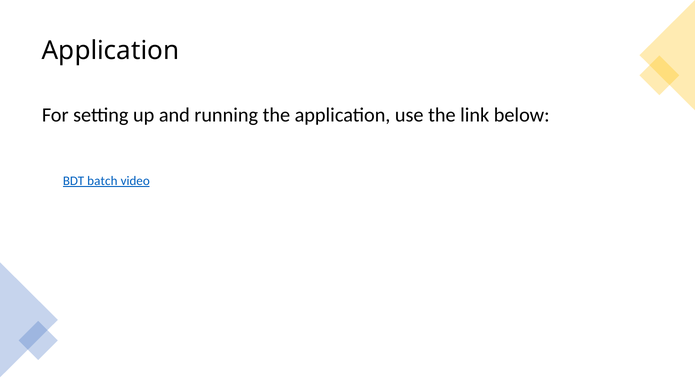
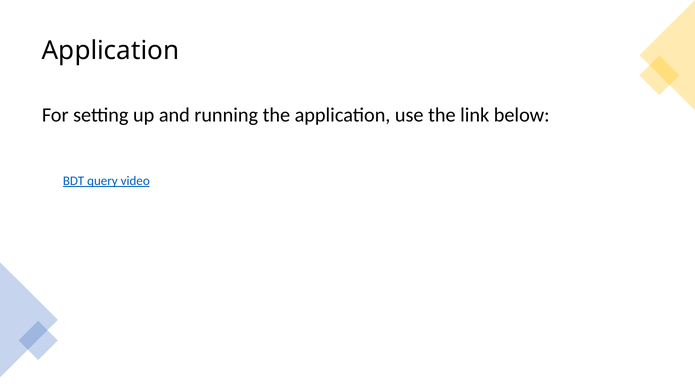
batch: batch -> query
